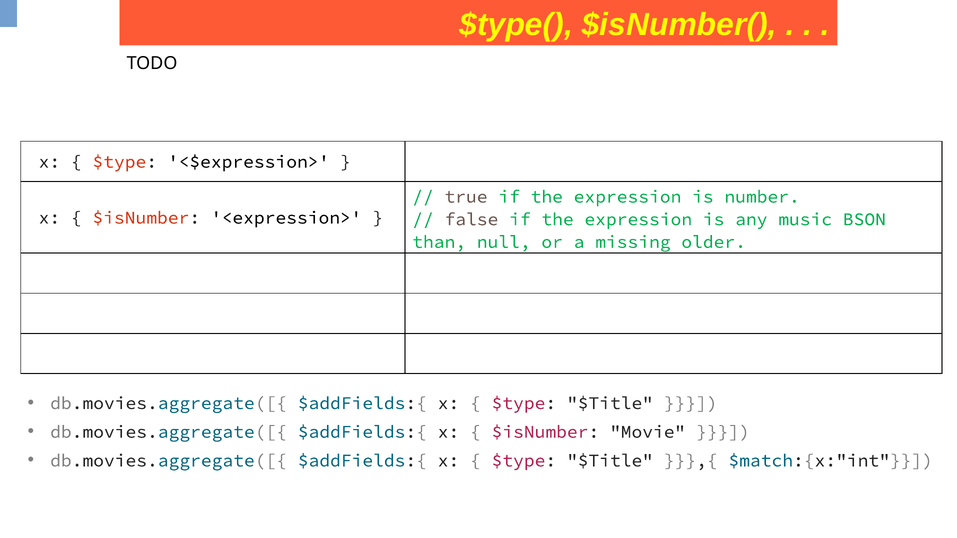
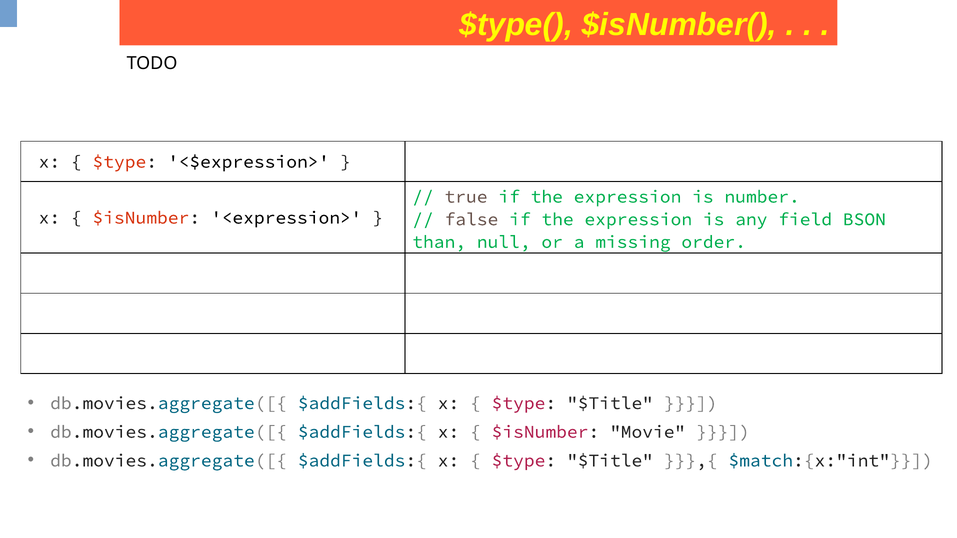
music: music -> field
older: older -> order
